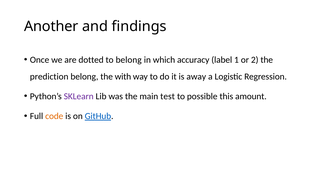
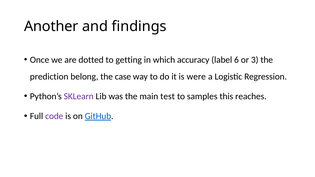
to belong: belong -> getting
1: 1 -> 6
2: 2 -> 3
with: with -> case
away: away -> were
possible: possible -> samples
amount: amount -> reaches
code colour: orange -> purple
